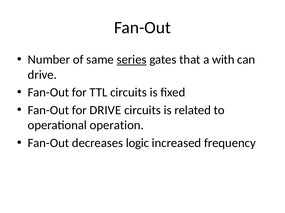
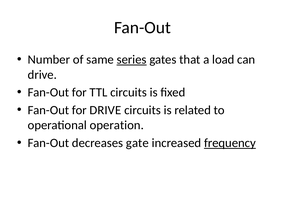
with: with -> load
logic: logic -> gate
frequency underline: none -> present
